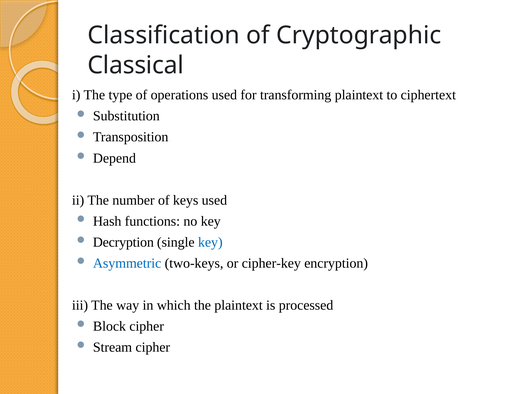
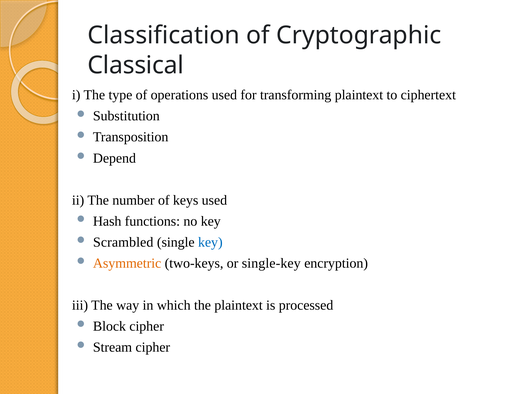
Decryption: Decryption -> Scrambled
Asymmetric colour: blue -> orange
cipher-key: cipher-key -> single-key
